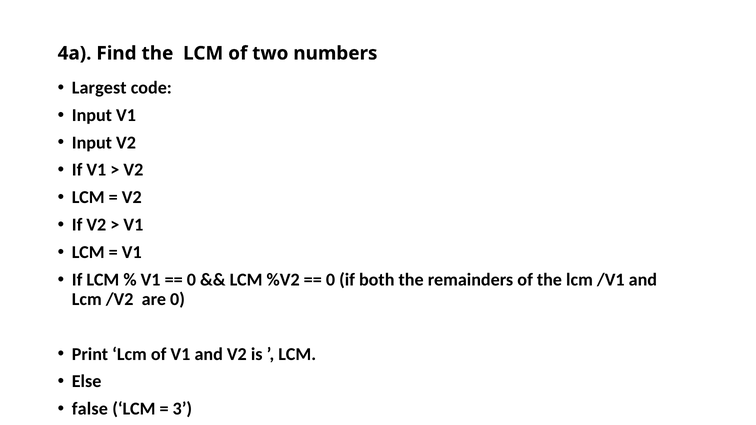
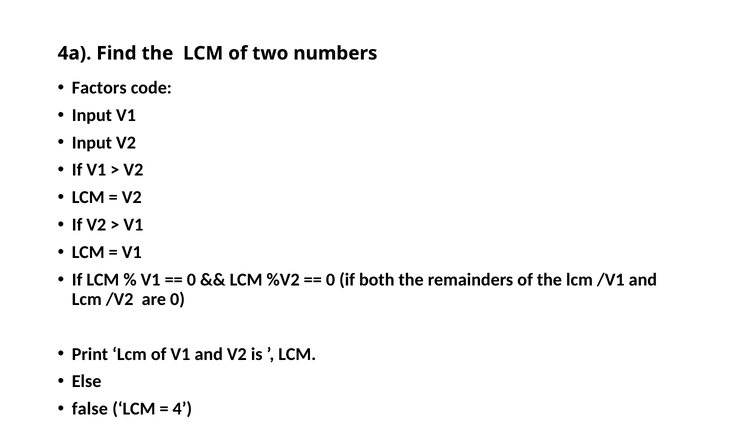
Largest: Largest -> Factors
3: 3 -> 4
